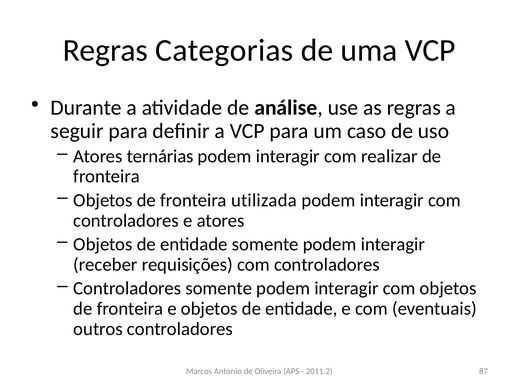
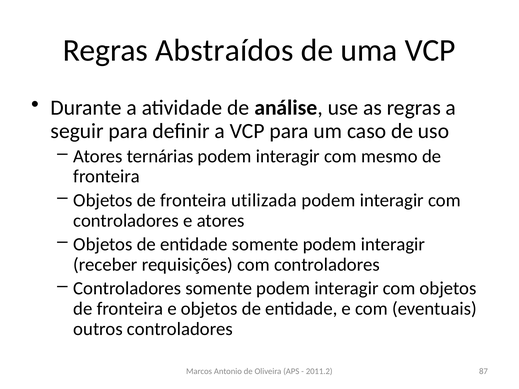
Categorias: Categorias -> Abstraídos
realizar: realizar -> mesmo
